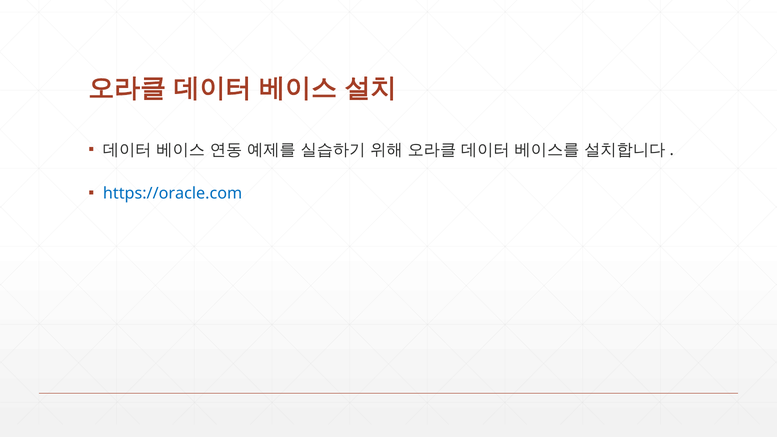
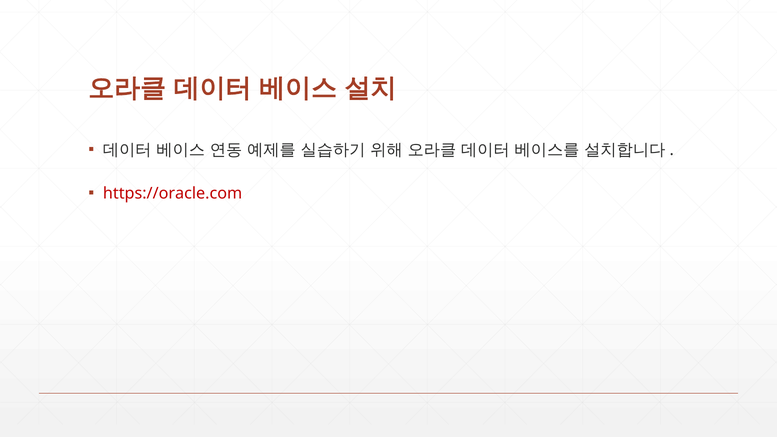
https://oracle.com colour: blue -> red
